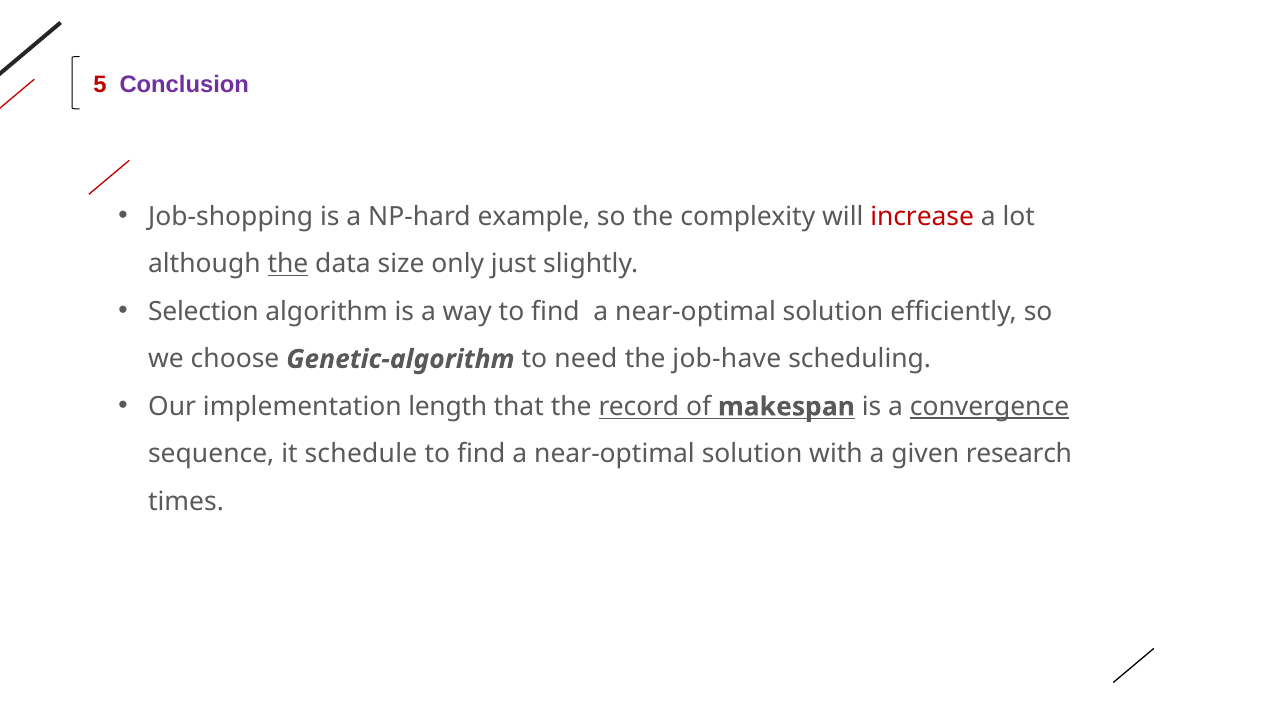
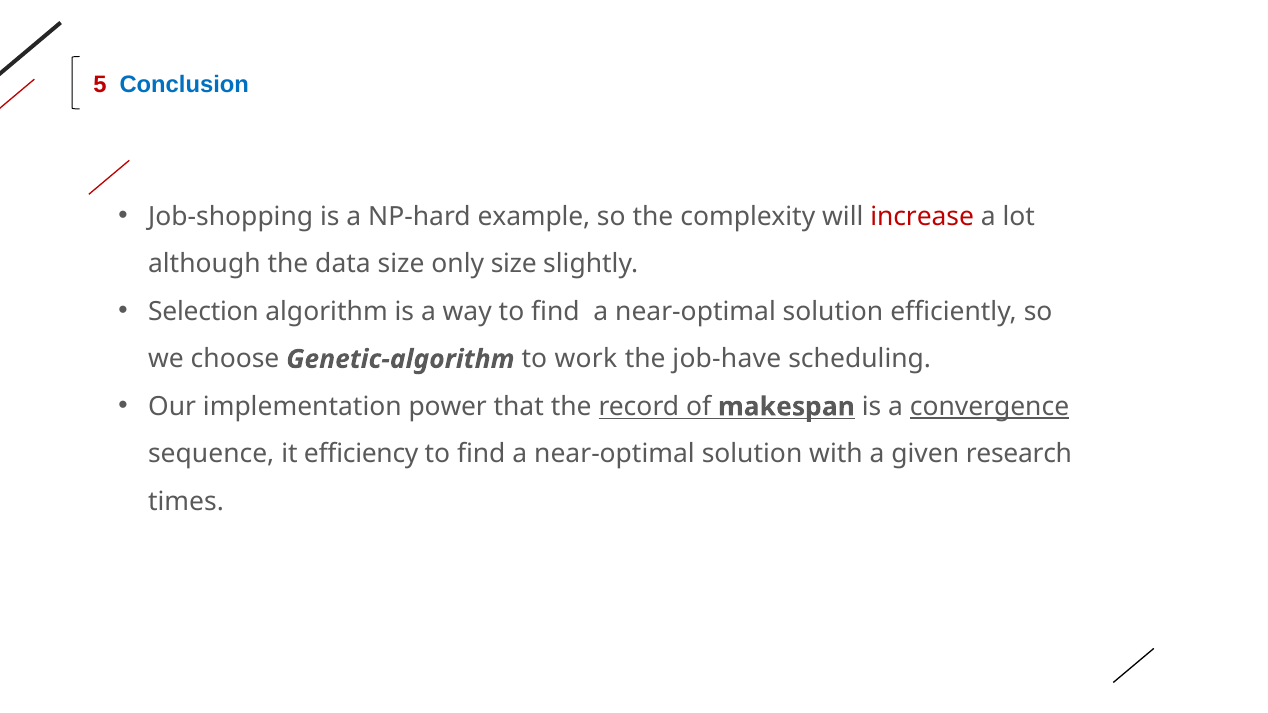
Conclusion colour: purple -> blue
the at (288, 264) underline: present -> none
only just: just -> size
need: need -> work
length: length -> power
schedule: schedule -> efficiency
